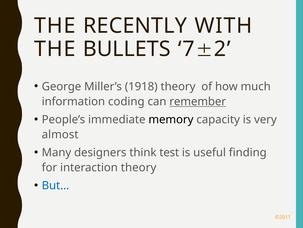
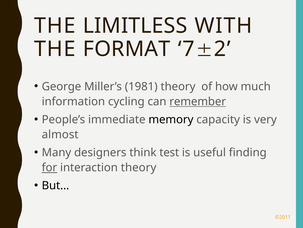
RECENTLY: RECENTLY -> LIMITLESS
BULLETS: BULLETS -> FORMAT
1918: 1918 -> 1981
coding: coding -> cycling
for underline: none -> present
But… colour: blue -> black
